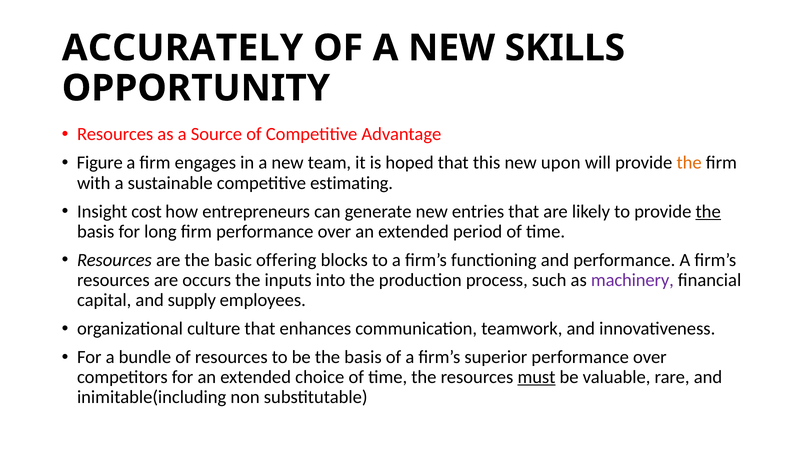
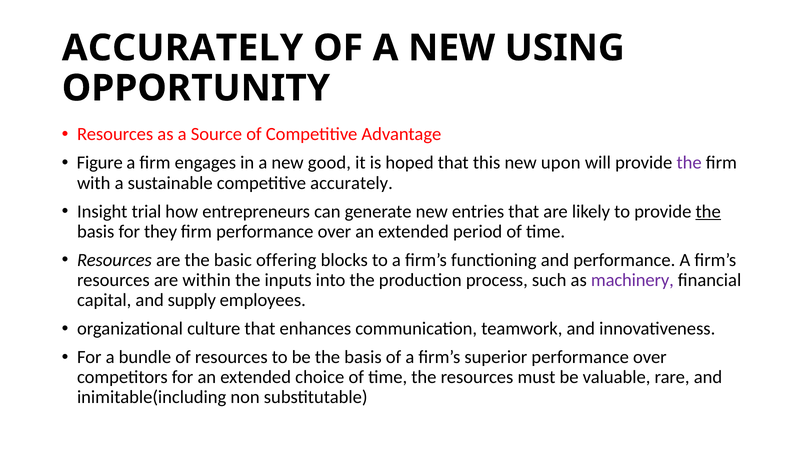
SKILLS: SKILLS -> USING
team: team -> good
the at (689, 163) colour: orange -> purple
competitive estimating: estimating -> accurately
cost: cost -> trial
long: long -> they
occurs: occurs -> within
must underline: present -> none
